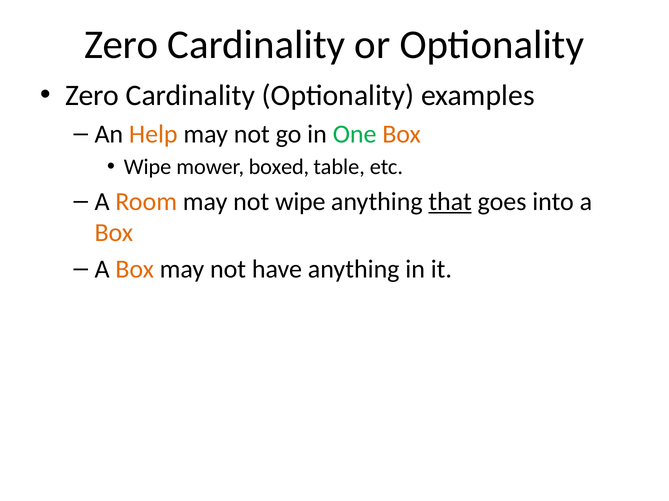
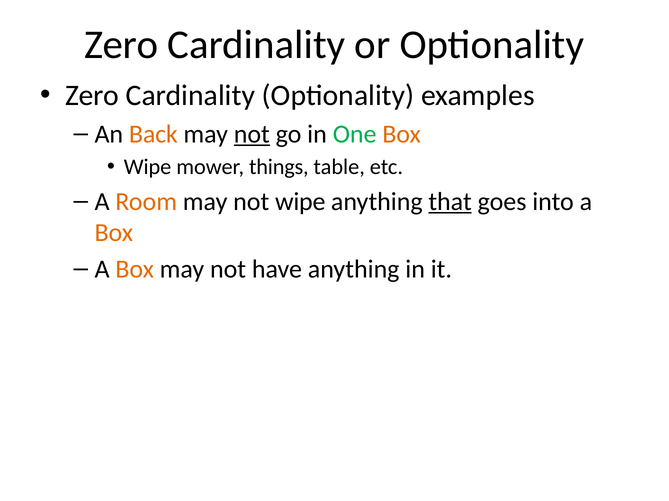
Help: Help -> Back
not at (252, 134) underline: none -> present
boxed: boxed -> things
